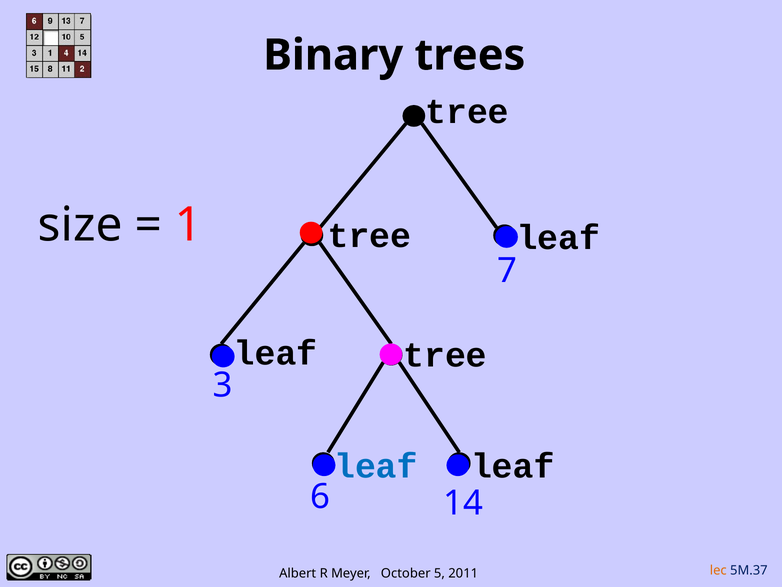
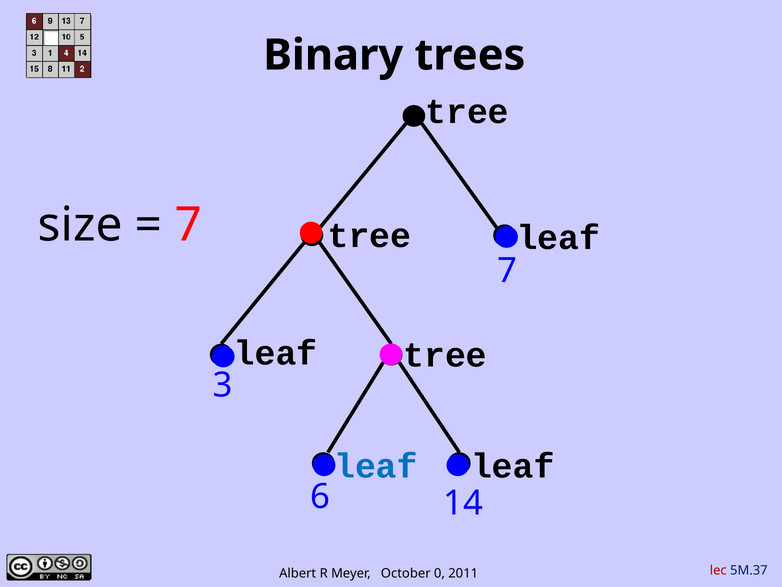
1 at (189, 225): 1 -> 7
lec colour: orange -> red
5: 5 -> 0
